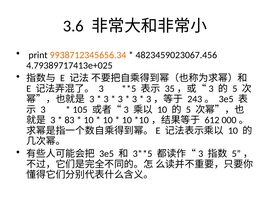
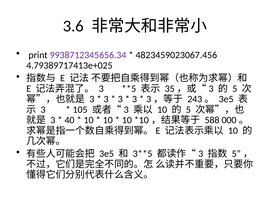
9938712345656.34 colour: orange -> purple
83: 83 -> 40
612: 612 -> 588
